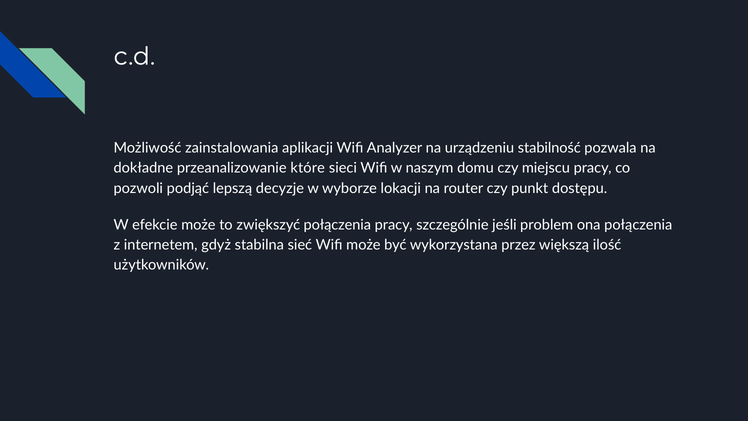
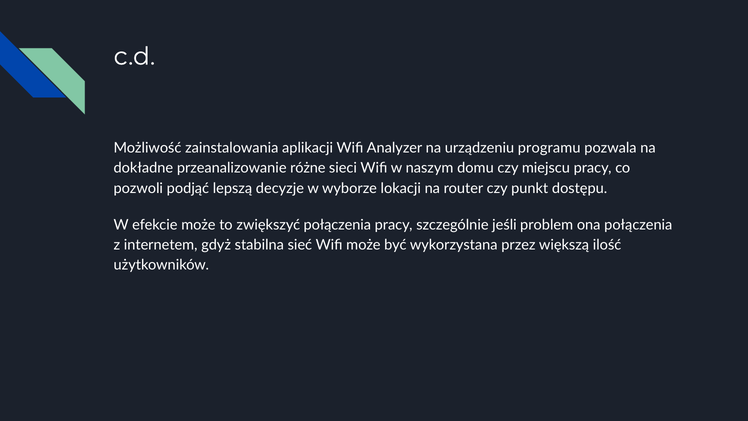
stabilność: stabilność -> programu
które: które -> różne
